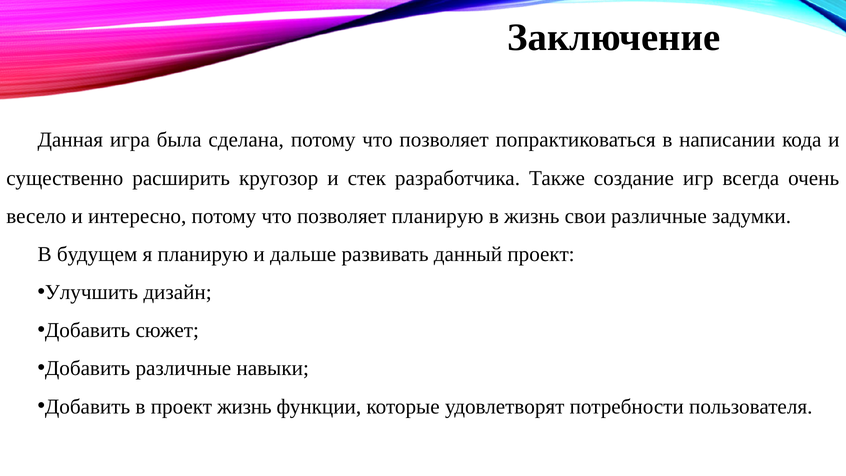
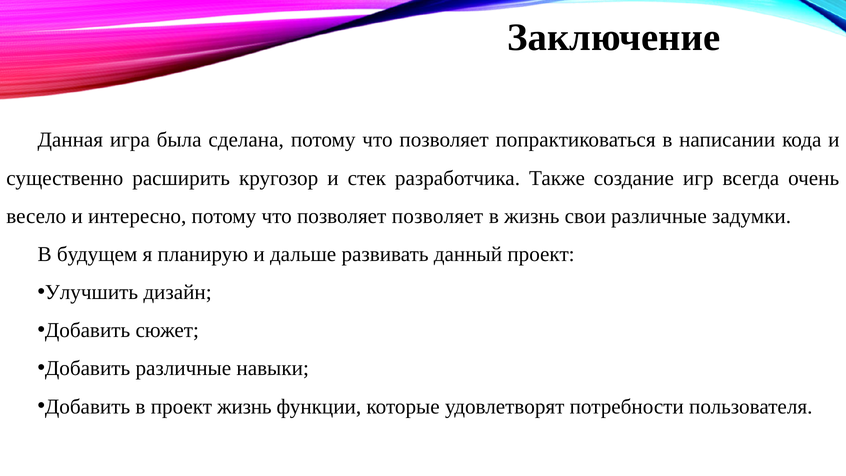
позволяет планирую: планирую -> позволяет
